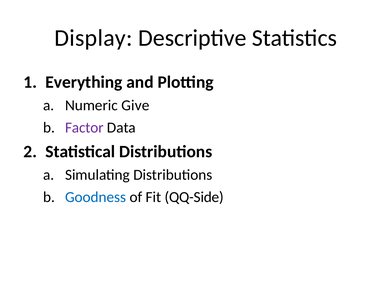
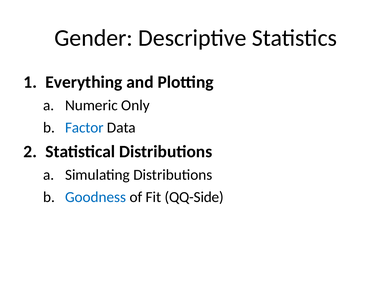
Display: Display -> Gender
Give: Give -> Only
Factor colour: purple -> blue
